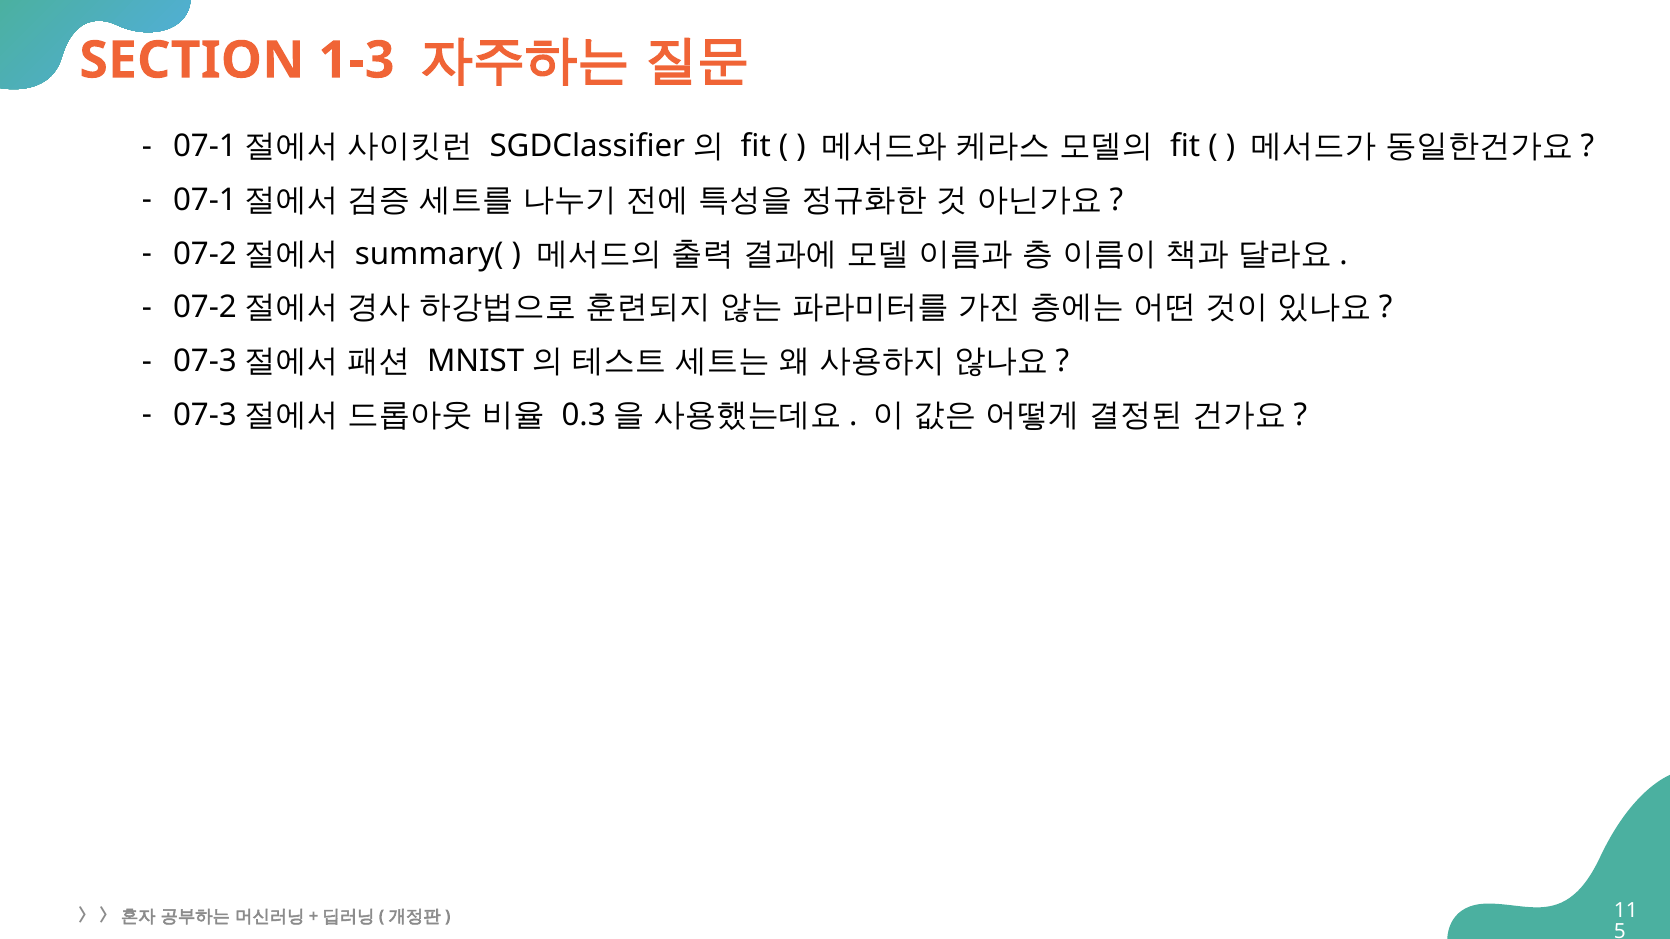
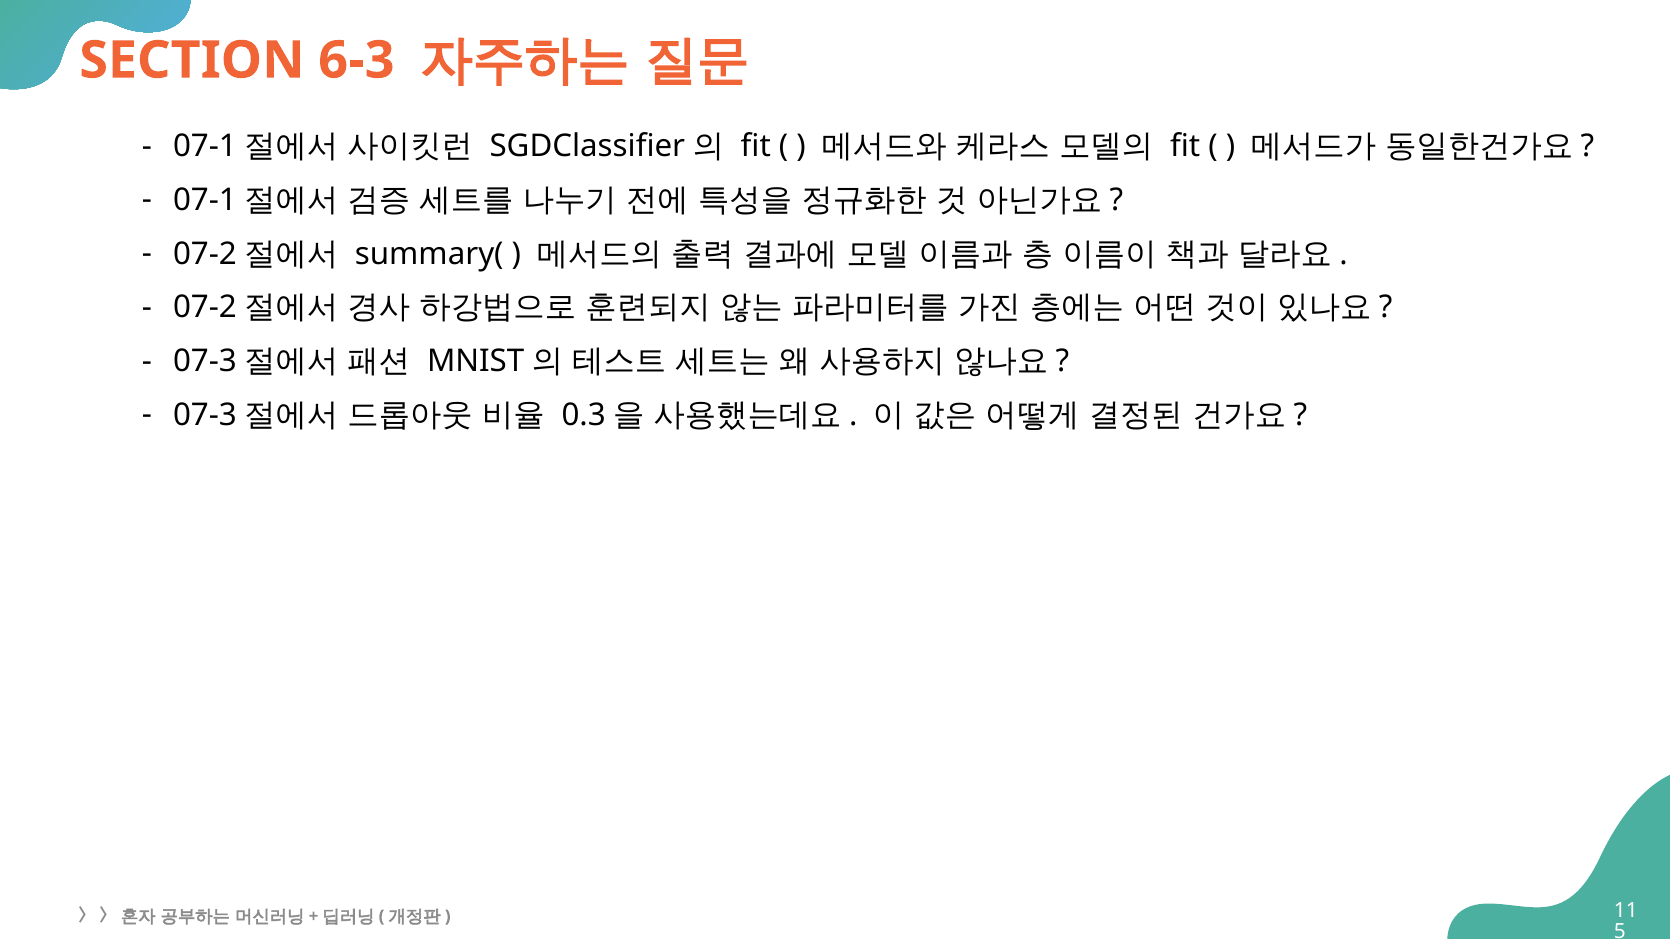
1-3: 1-3 -> 6-3
